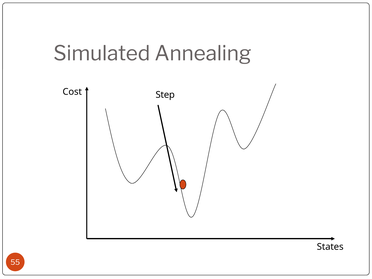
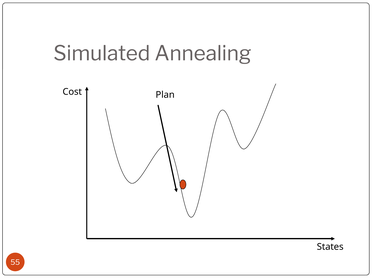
Step: Step -> Plan
